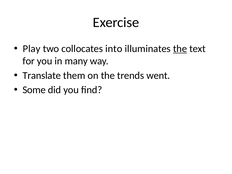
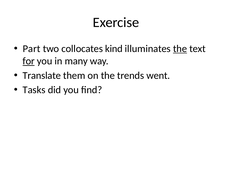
Play: Play -> Part
into: into -> kind
for underline: none -> present
Some: Some -> Tasks
